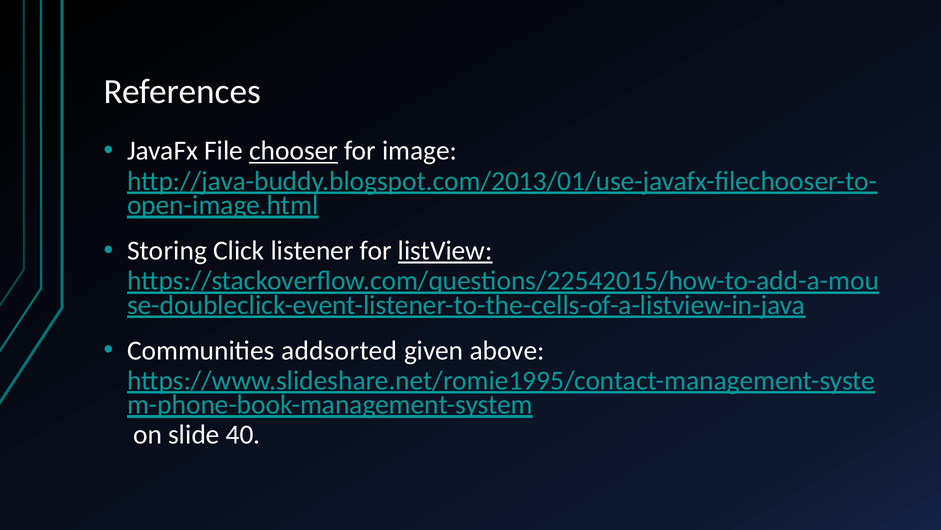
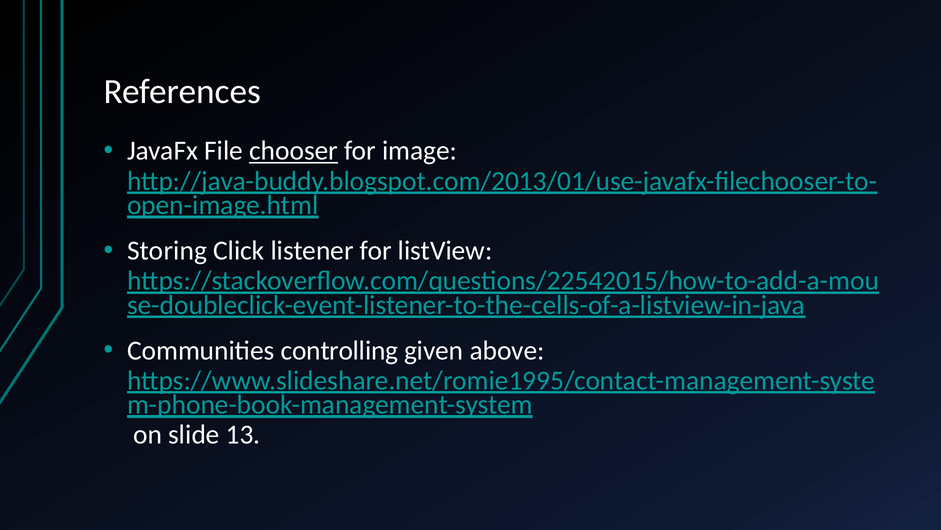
listView underline: present -> none
addsorted: addsorted -> controlling
40: 40 -> 13
